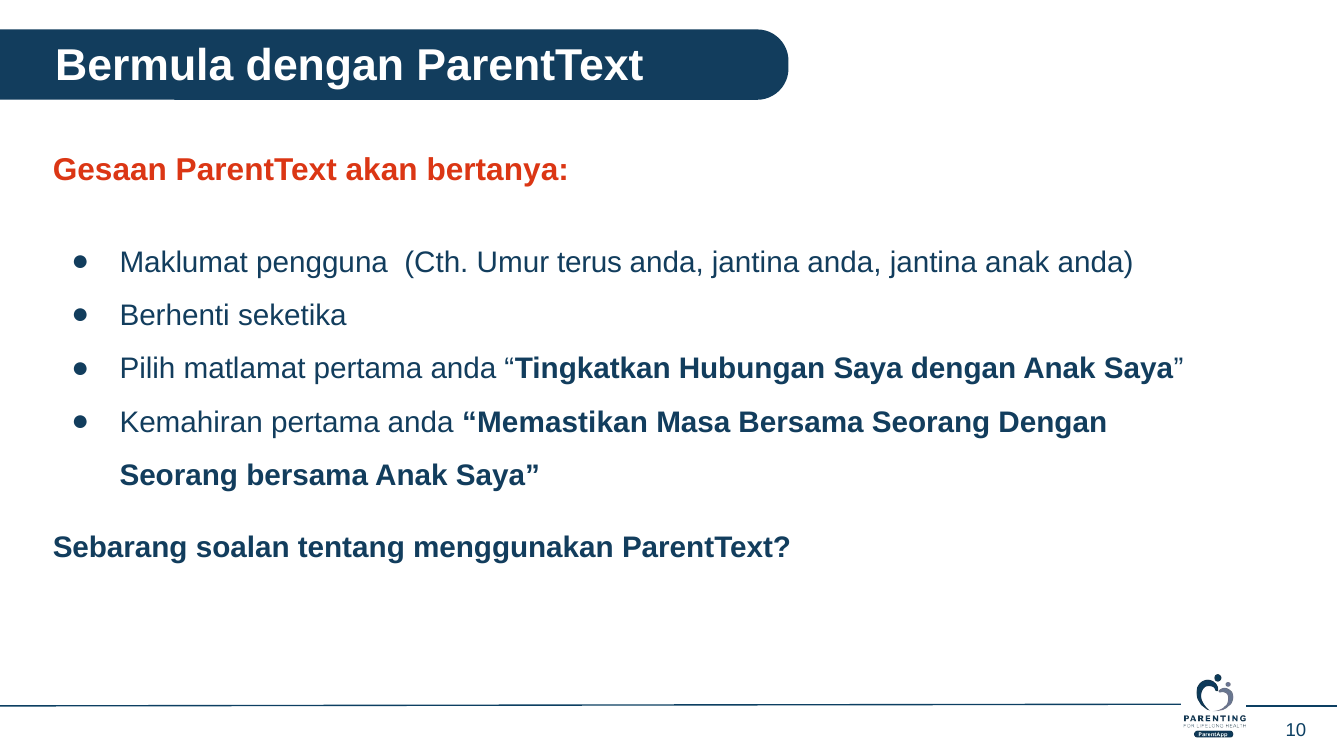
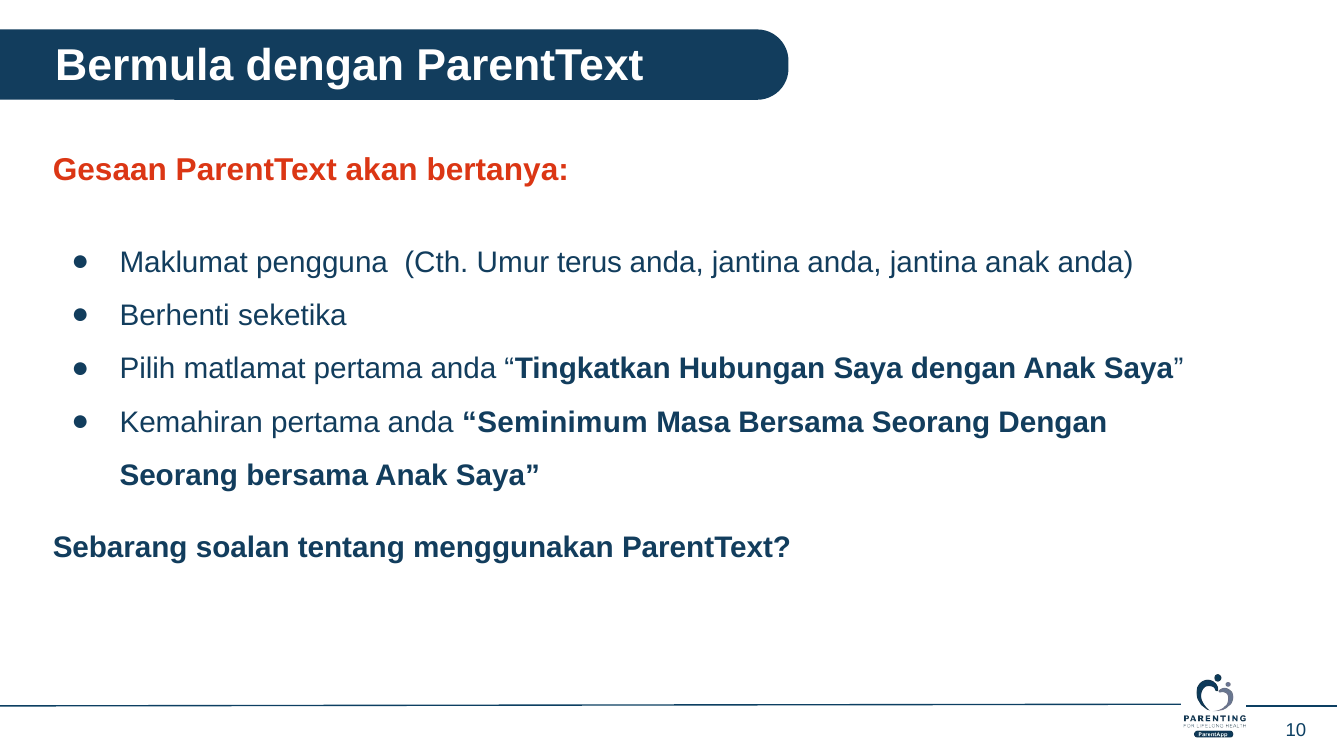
Memastikan: Memastikan -> Seminimum
